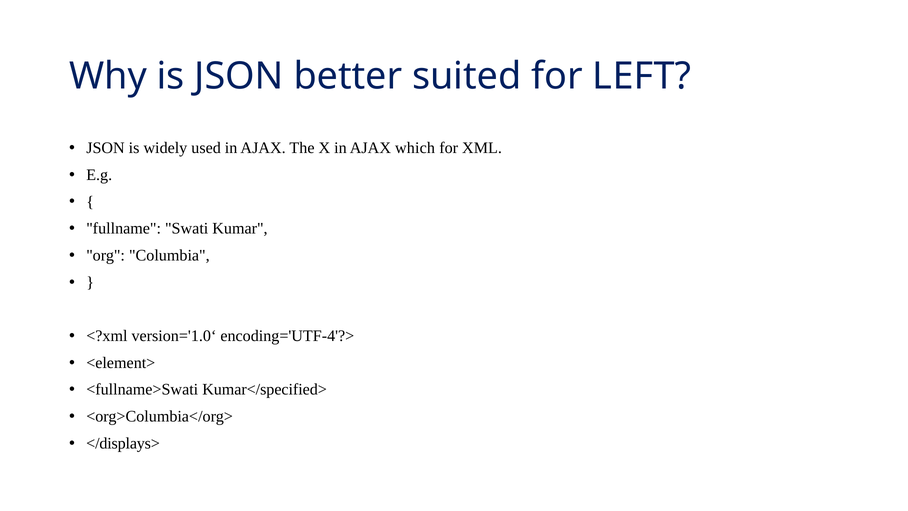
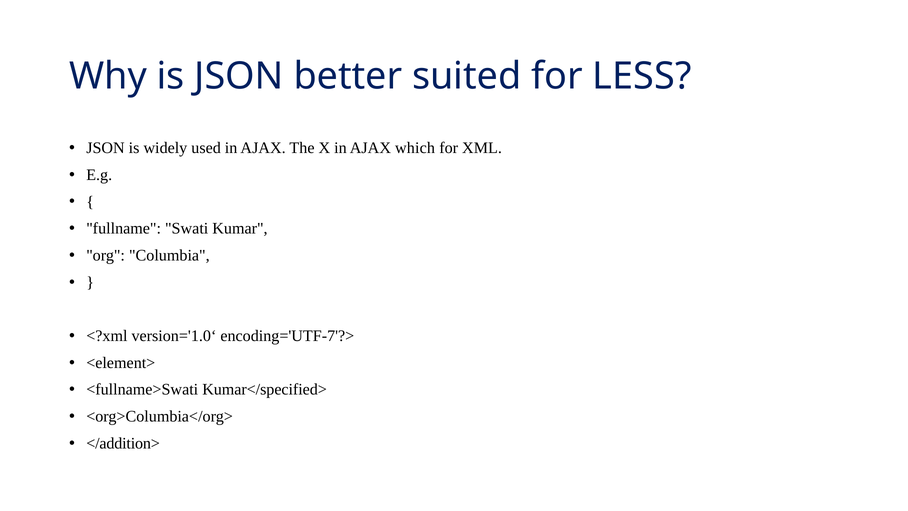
LEFT: LEFT -> LESS
encoding='UTF-4'?>: encoding='UTF-4'?> -> encoding='UTF-7'?>
</displays>: </displays> -> </addition>
